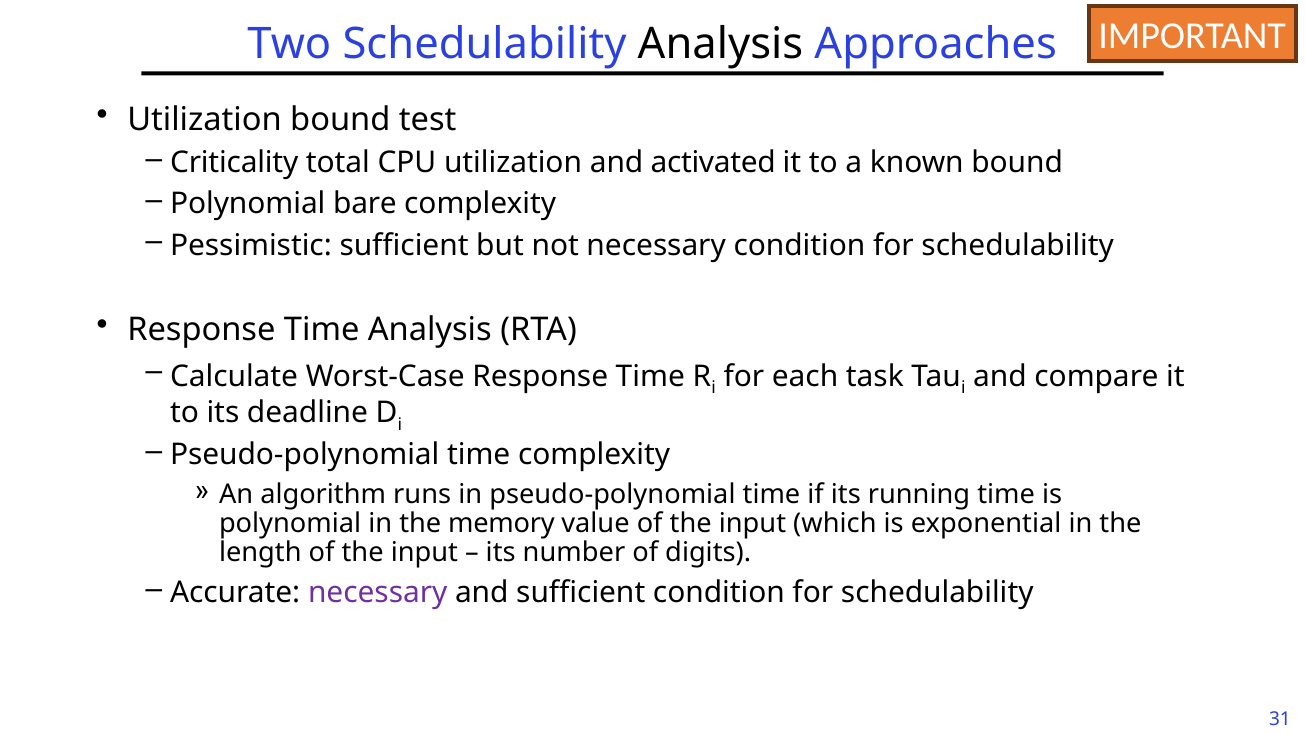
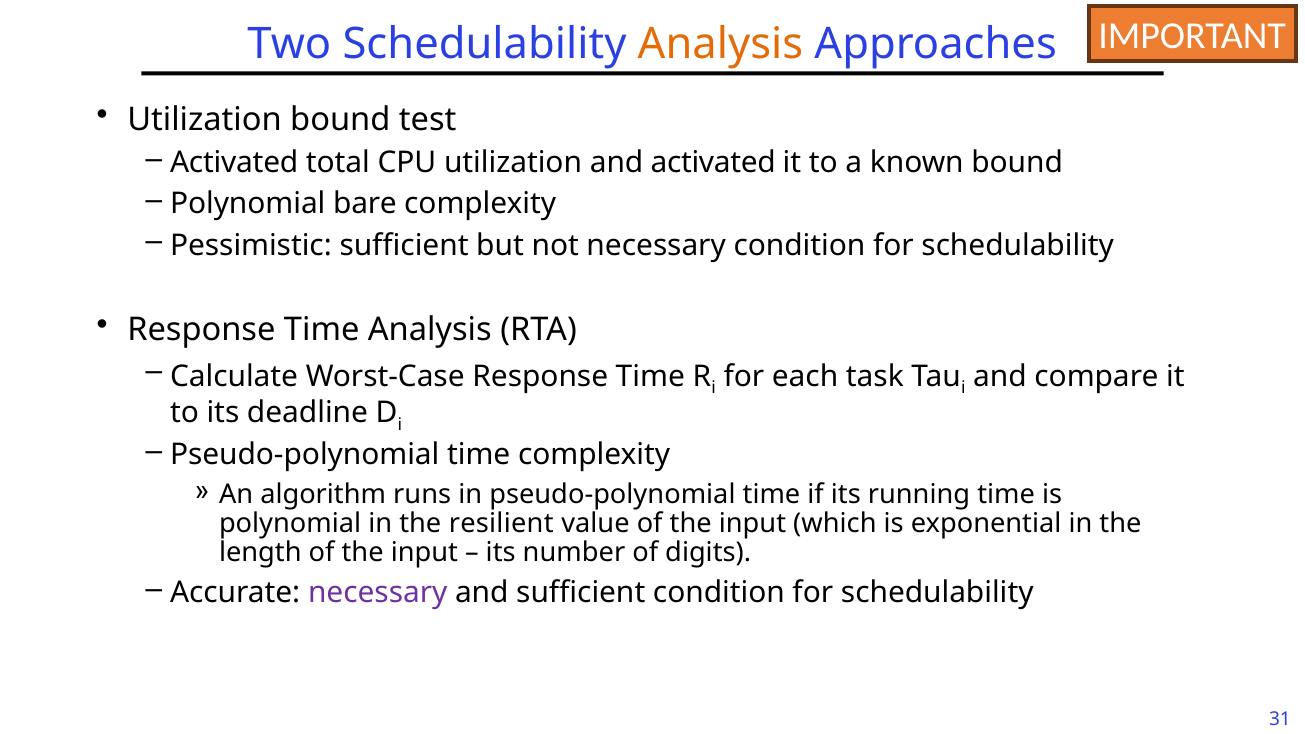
Analysis at (720, 45) colour: black -> orange
Criticality at (234, 163): Criticality -> Activated
memory: memory -> resilient
